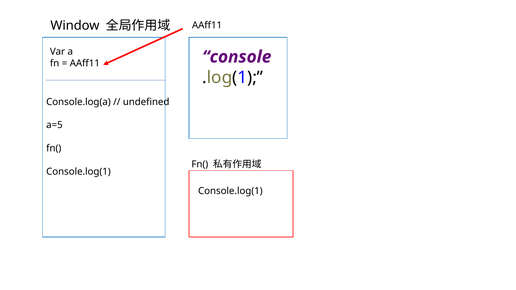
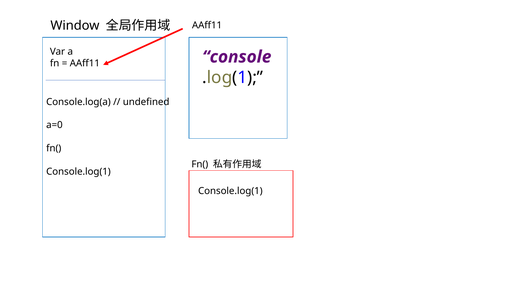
a=5: a=5 -> a=0
